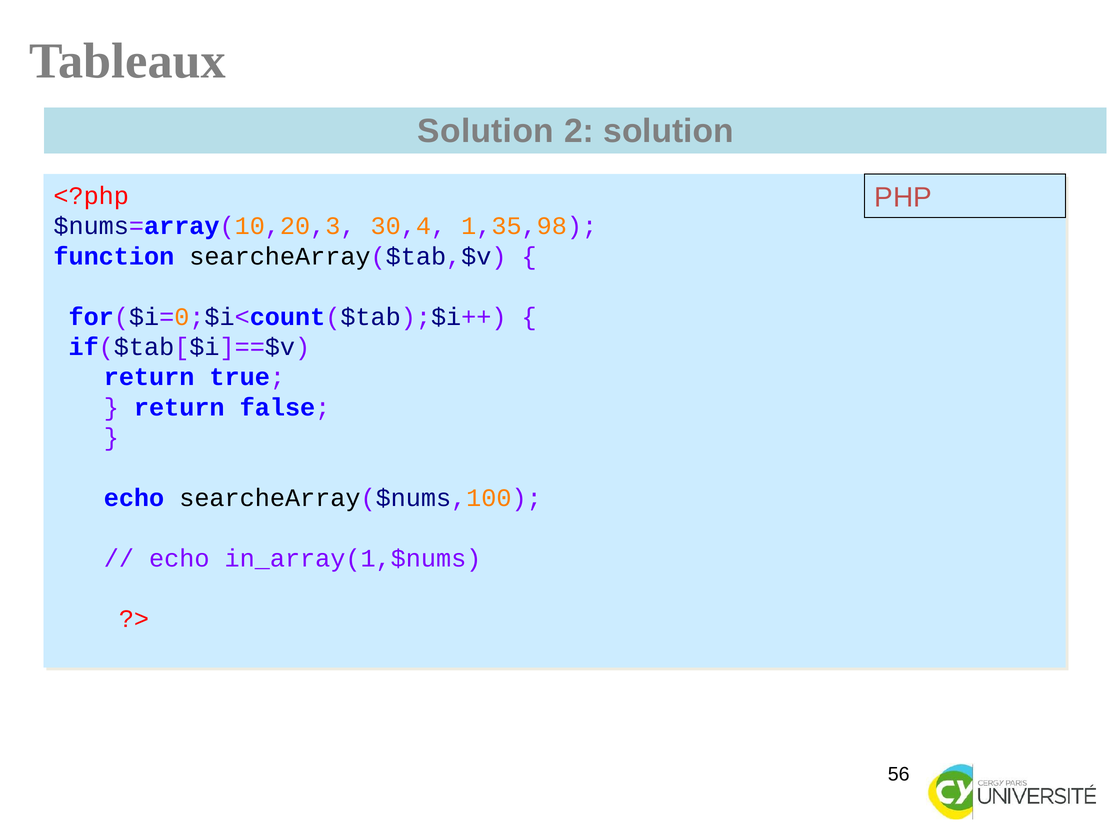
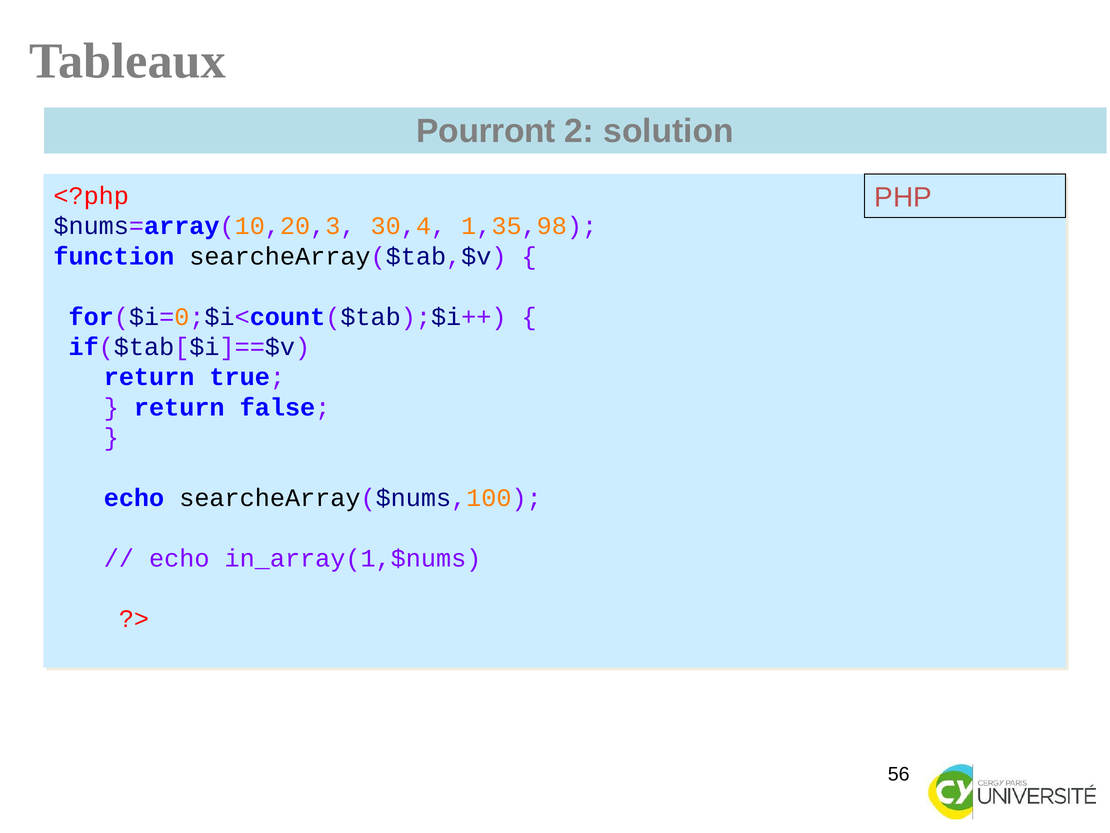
Solution at (486, 131): Solution -> Pourront
